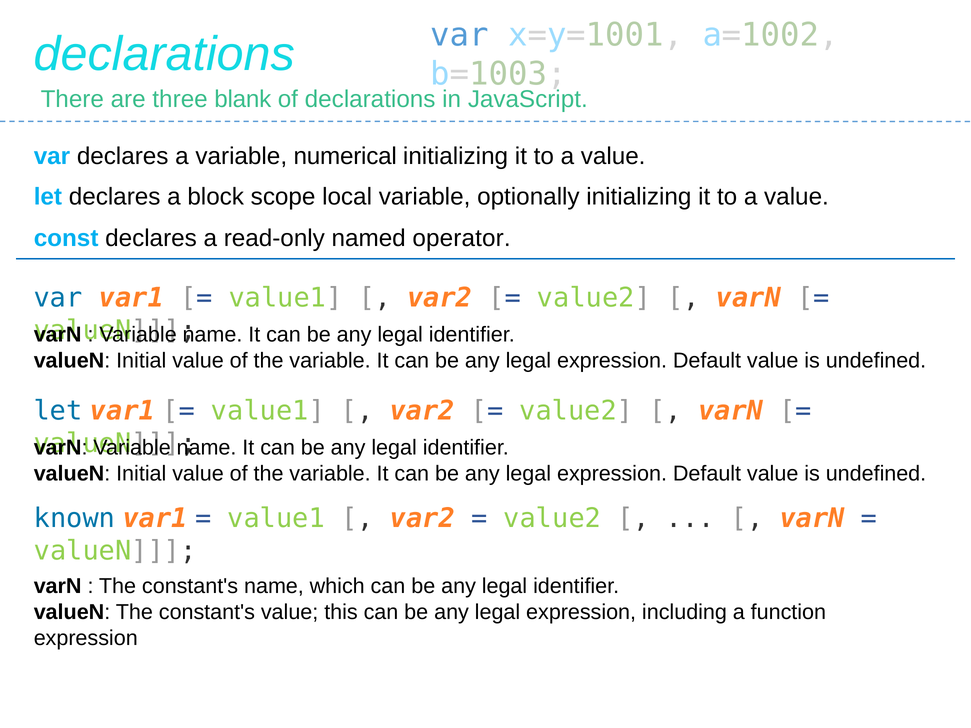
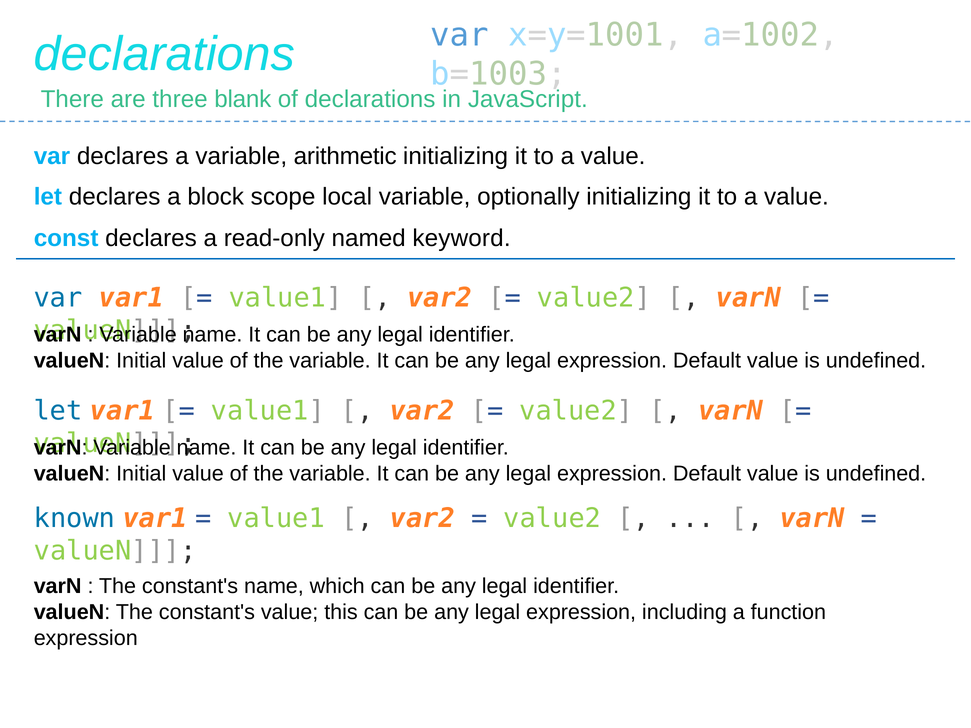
numerical: numerical -> arithmetic
operator: operator -> keyword
